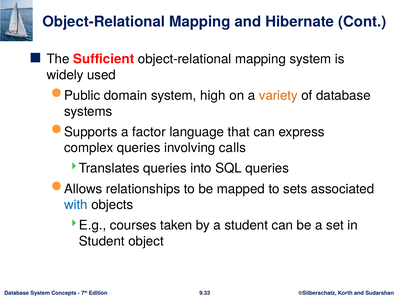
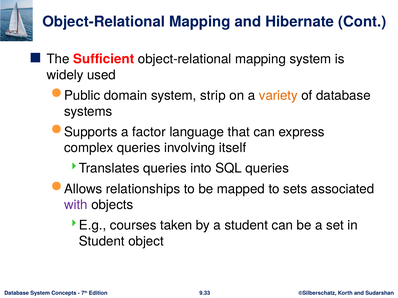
high: high -> strip
calls: calls -> itself
with colour: blue -> purple
